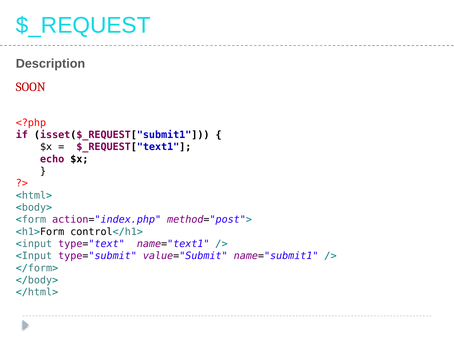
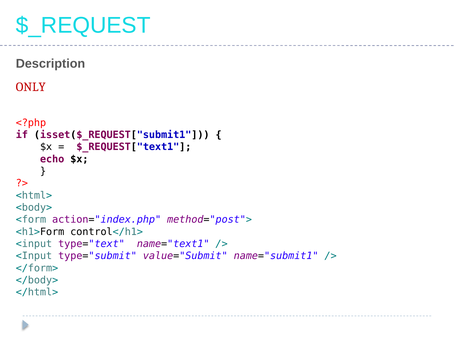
SOON: SOON -> ONLY
